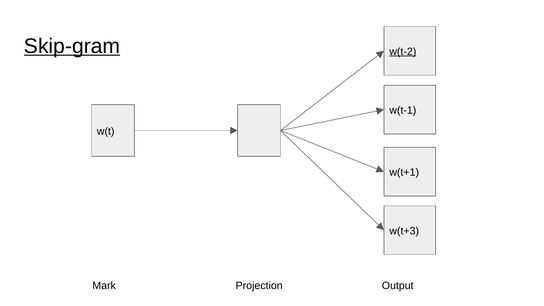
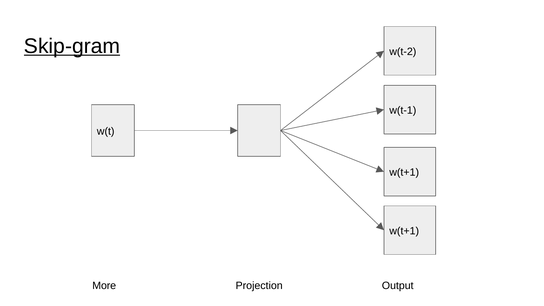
w(t-2 underline: present -> none
w(t+3 at (404, 231): w(t+3 -> w(t+1
Mark: Mark -> More
